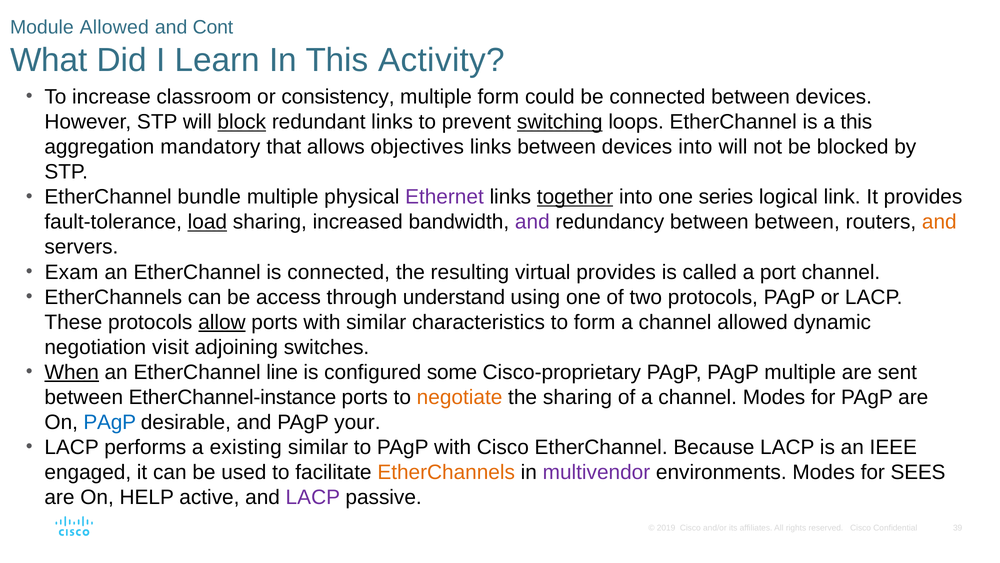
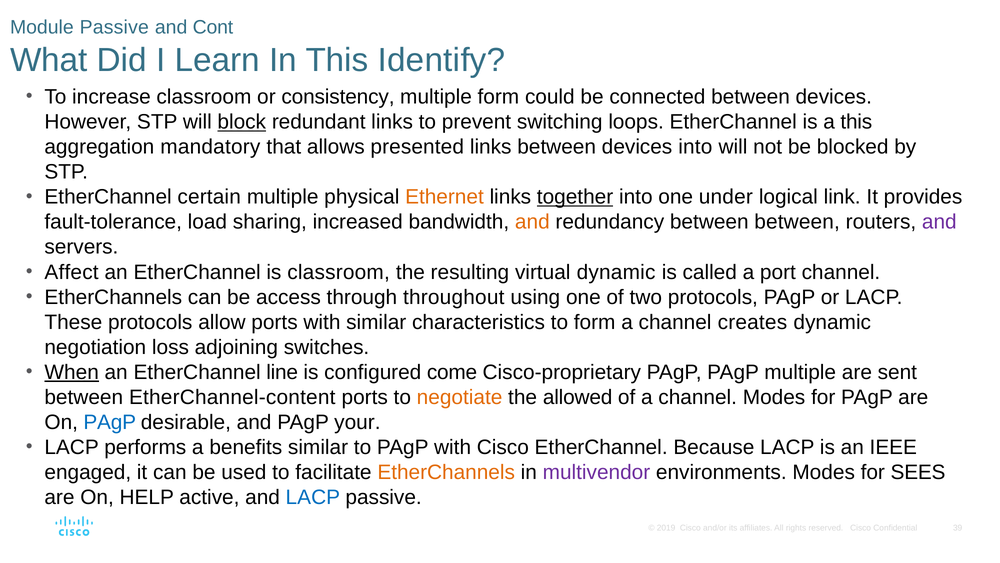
Module Allowed: Allowed -> Passive
Activity: Activity -> Identify
switching underline: present -> none
objectives: objectives -> presented
bundle: bundle -> certain
Ethernet colour: purple -> orange
series: series -> under
load underline: present -> none
and at (532, 222) colour: purple -> orange
and at (939, 222) colour: orange -> purple
Exam: Exam -> Affect
is connected: connected -> classroom
virtual provides: provides -> dynamic
understand: understand -> throughout
allow underline: present -> none
channel allowed: allowed -> creates
visit: visit -> loss
some: some -> come
EtherChannel-instance: EtherChannel-instance -> EtherChannel-content
the sharing: sharing -> allowed
existing: existing -> benefits
LACP at (313, 497) colour: purple -> blue
